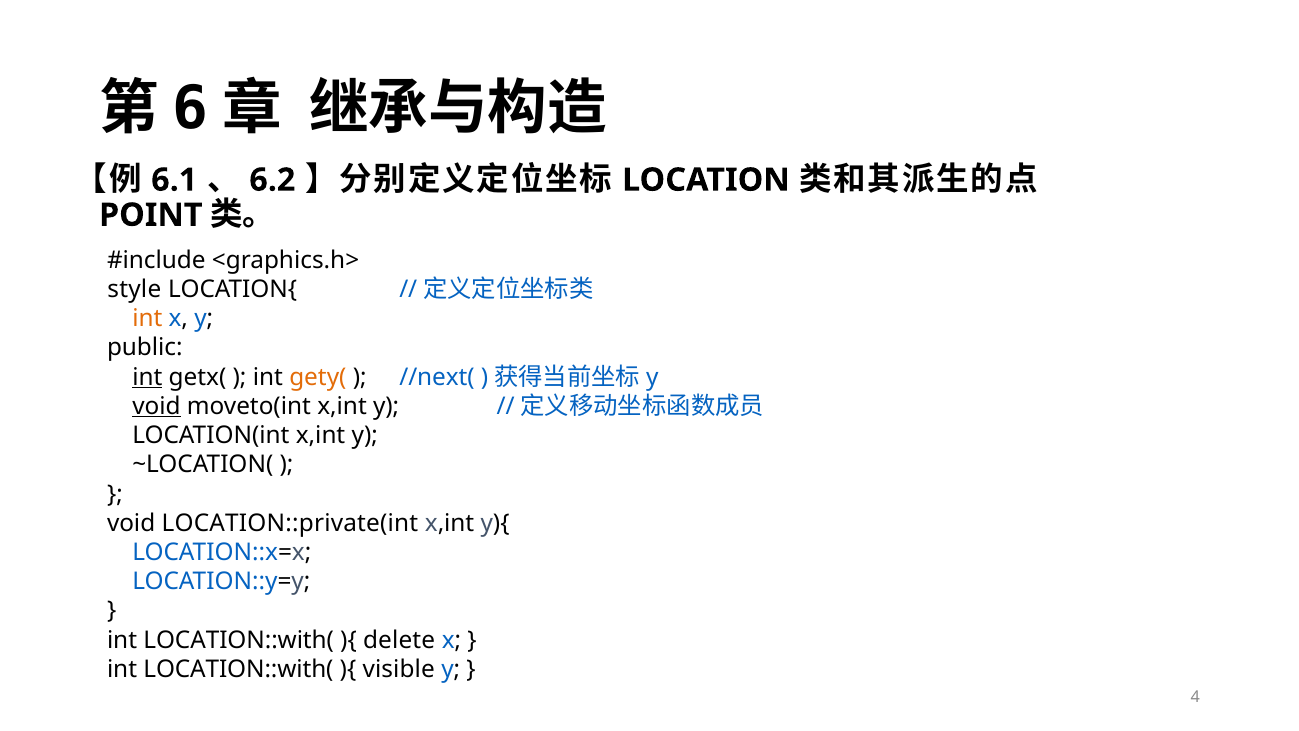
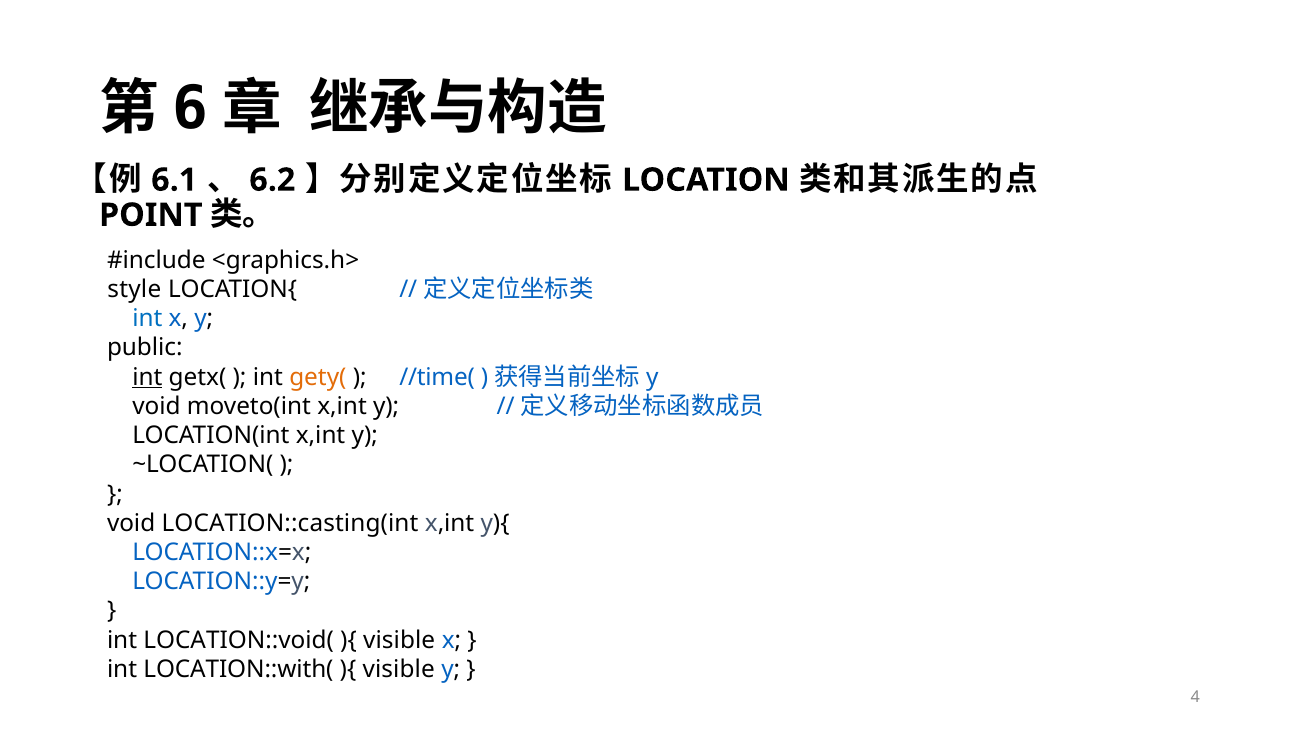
int at (147, 318) colour: orange -> blue
//next(: //next( -> //time(
void at (156, 406) underline: present -> none
LOCATION::private(int: LOCATION::private(int -> LOCATION::casting(int
LOCATION::with( at (239, 640): LOCATION::with( -> LOCATION::void(
delete at (399, 640): delete -> visible
